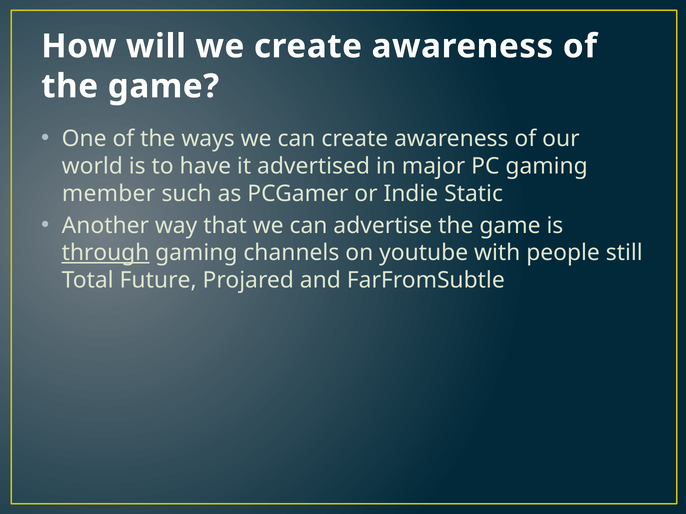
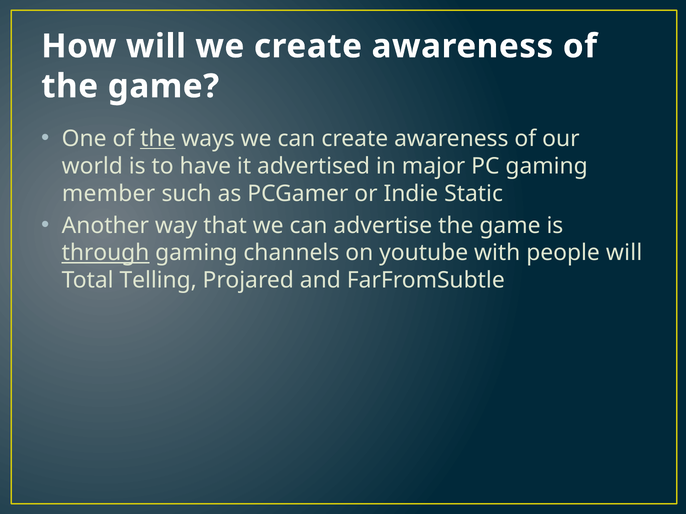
the at (158, 139) underline: none -> present
people still: still -> will
Future: Future -> Telling
